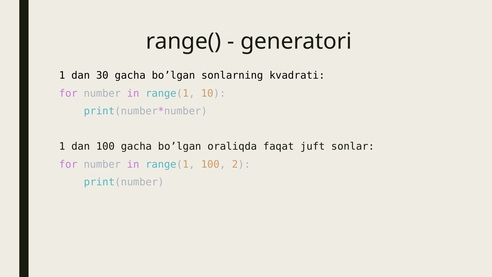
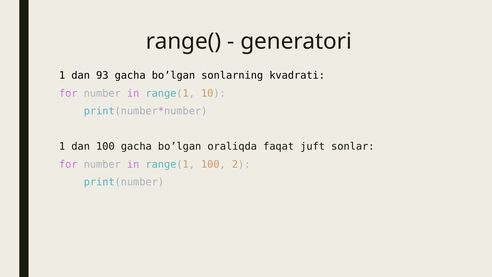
30: 30 -> 93
